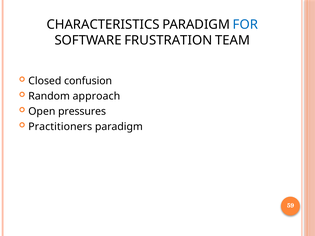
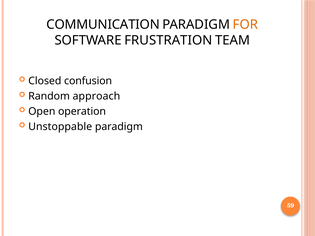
CHARACTERISTICS: CHARACTERISTICS -> COMMUNICATION
FOR colour: blue -> orange
pressures: pressures -> operation
Practitioners: Practitioners -> Unstoppable
